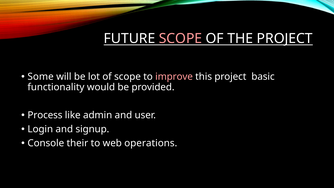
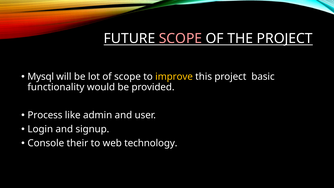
Some: Some -> Mysql
improve colour: pink -> yellow
operations: operations -> technology
